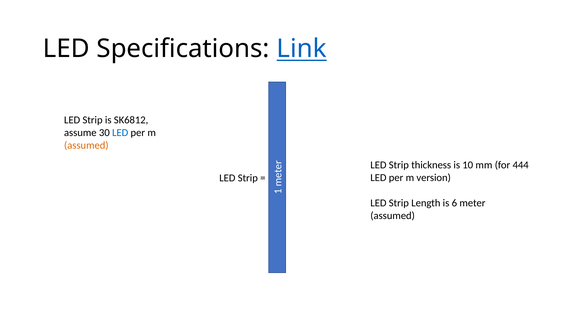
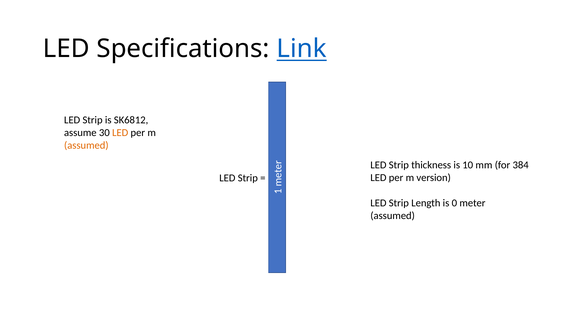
LED at (120, 133) colour: blue -> orange
444: 444 -> 384
6: 6 -> 0
